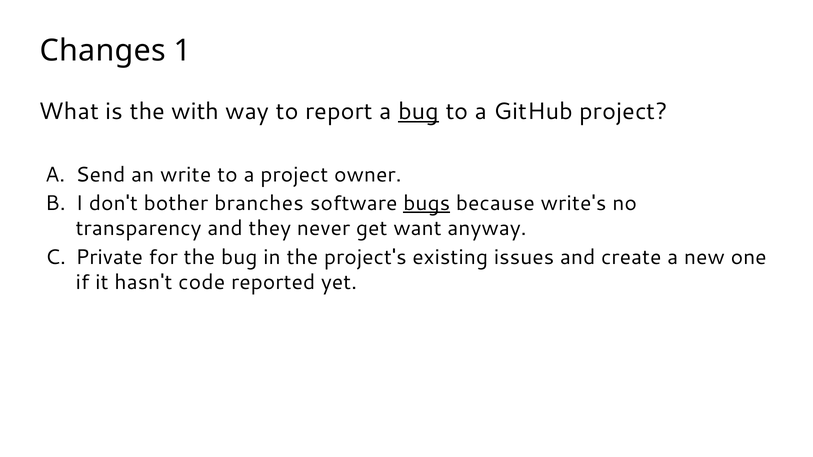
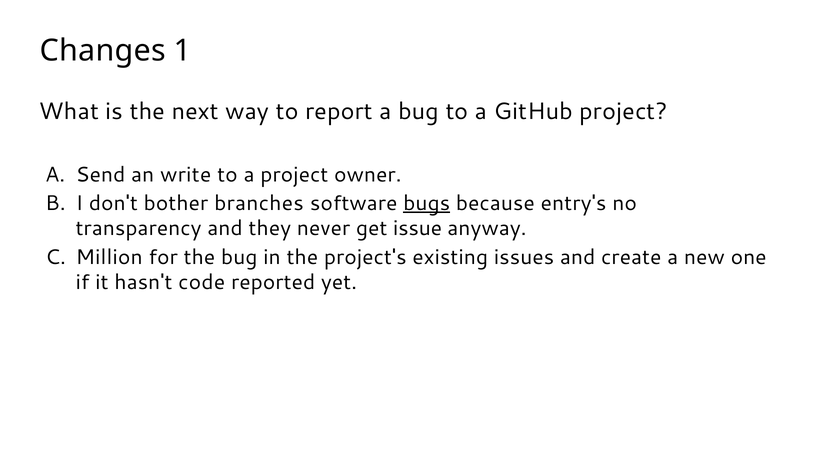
with: with -> next
bug at (419, 112) underline: present -> none
write's: write's -> entry's
want: want -> issue
Private: Private -> Million
